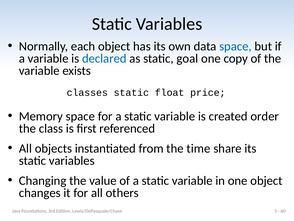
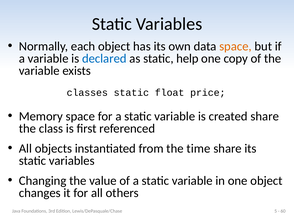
space at (235, 46) colour: blue -> orange
goal: goal -> help
created order: order -> share
